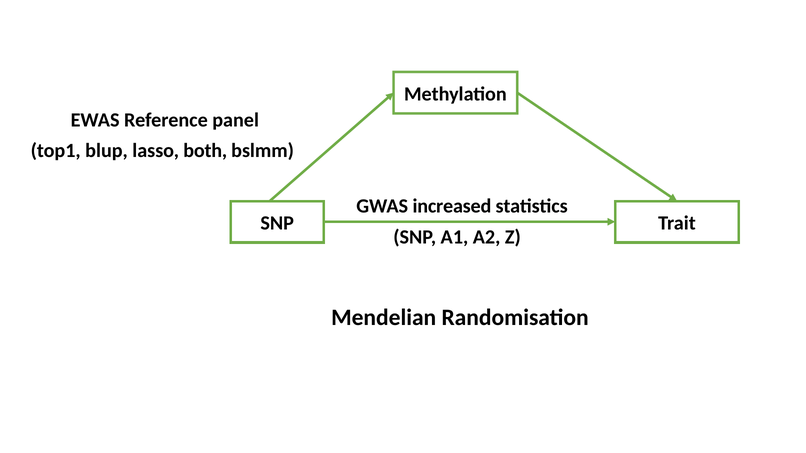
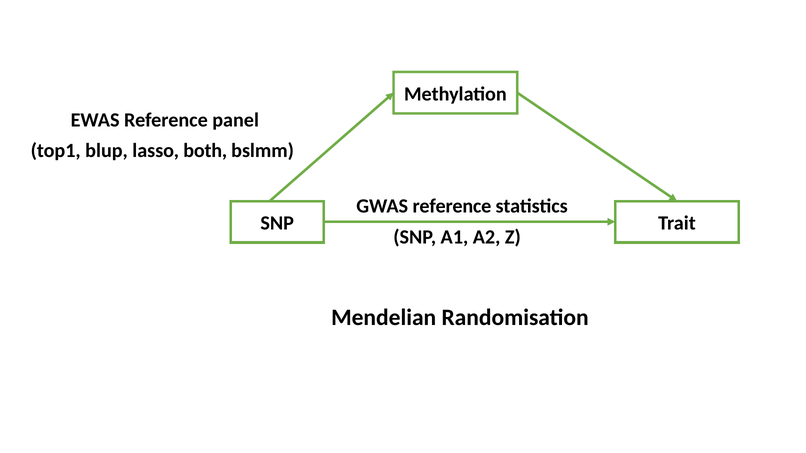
increased at (452, 206): increased -> reference
